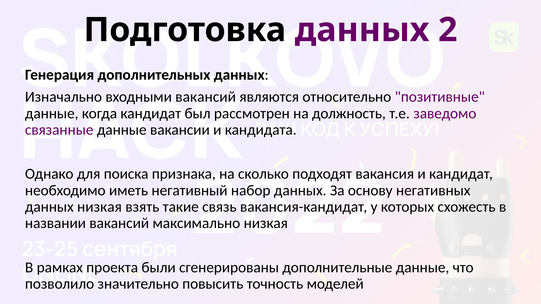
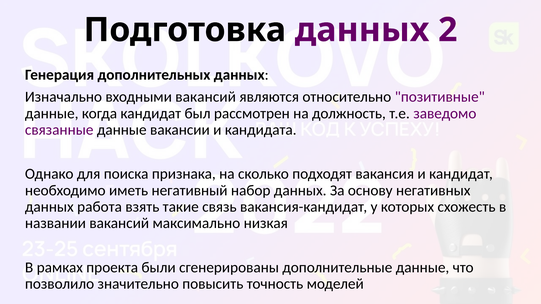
данных низкая: низкая -> работа
